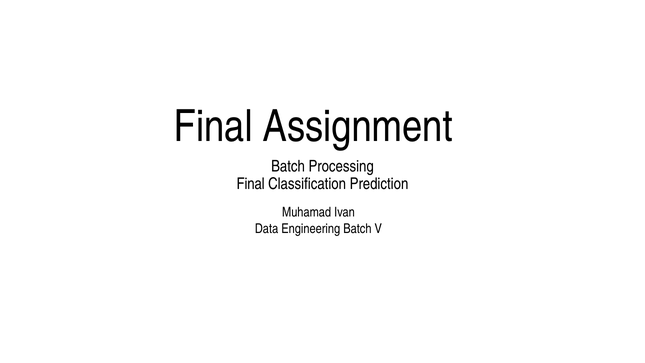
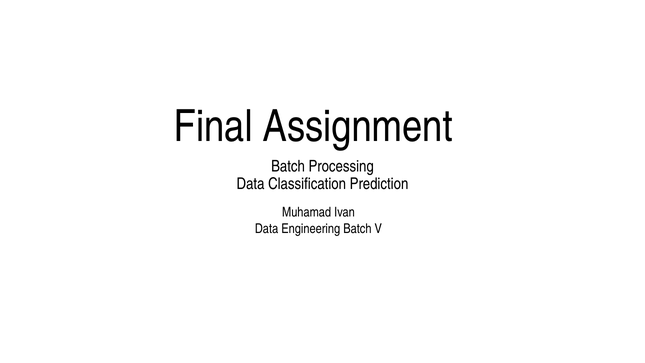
Final at (251, 184): Final -> Data
